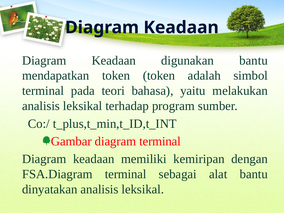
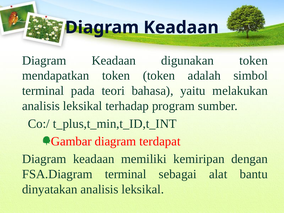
digunakan bantu: bantu -> token
diagram terminal: terminal -> terdapat
